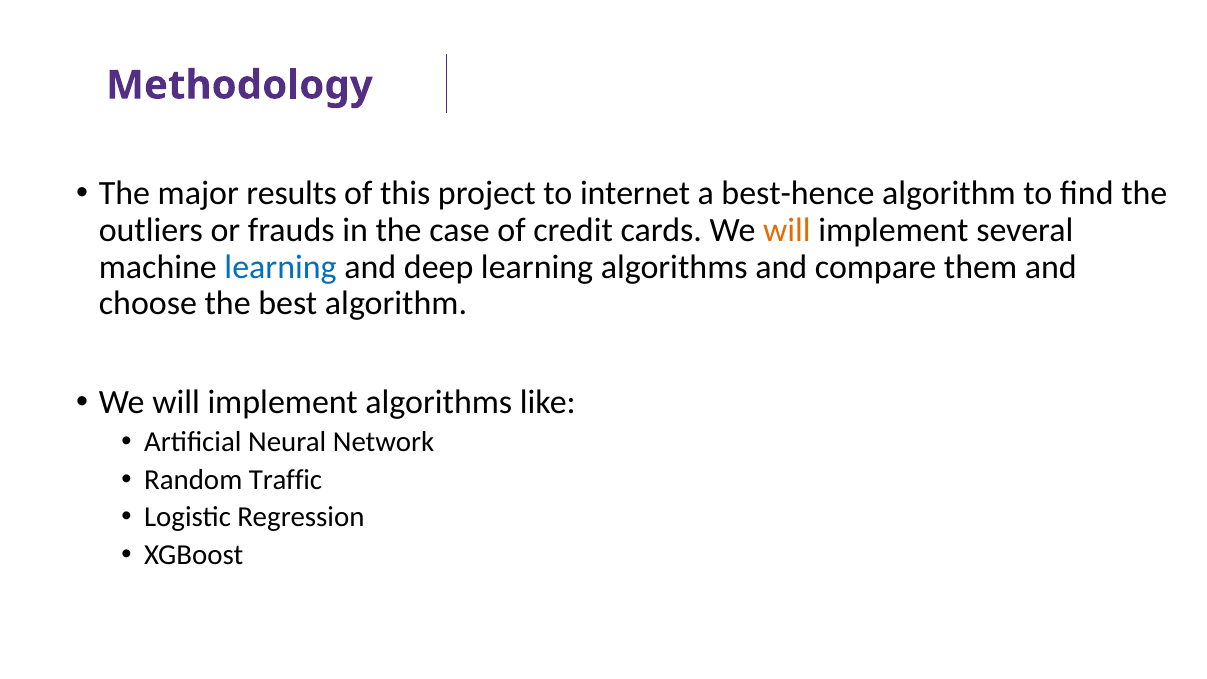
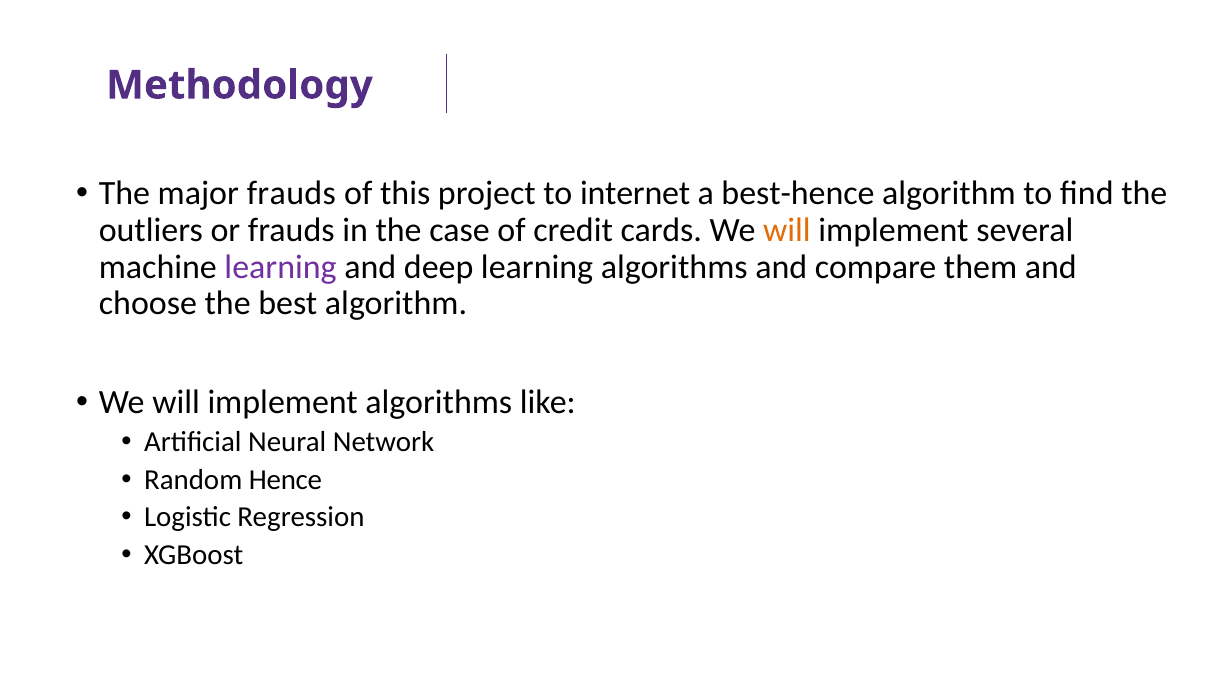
major results: results -> frauds
learning at (281, 267) colour: blue -> purple
Traffic: Traffic -> Hence
